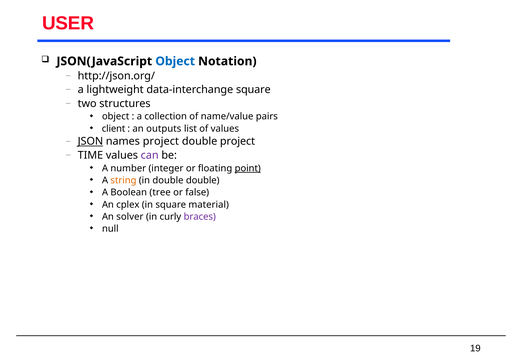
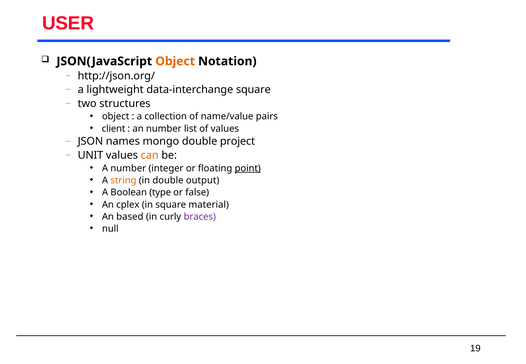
Object at (175, 61) colour: blue -> orange
an outputs: outputs -> number
JSON underline: present -> none
names project: project -> mongo
TIME: TIME -> UNIT
can colour: purple -> orange
double double: double -> output
tree: tree -> type
solver: solver -> based
